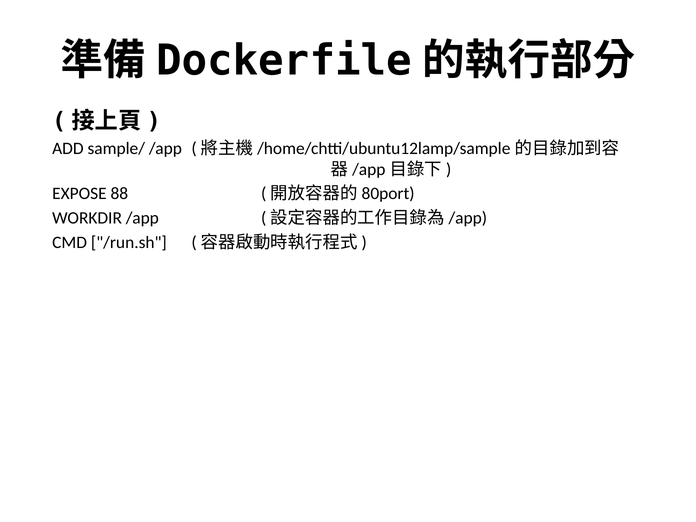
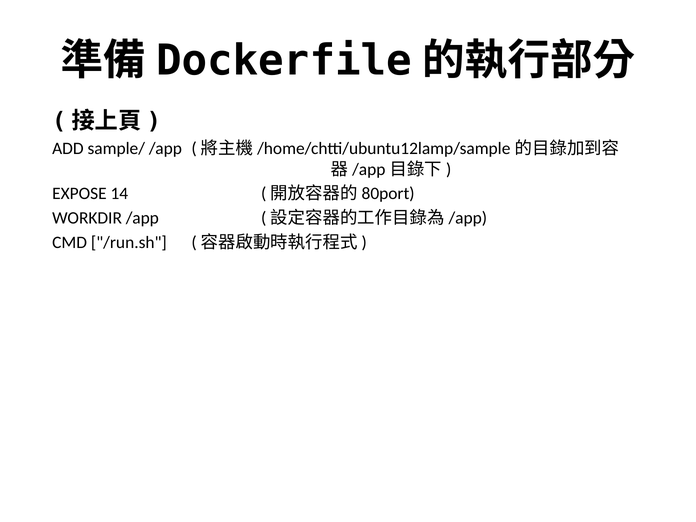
88: 88 -> 14
